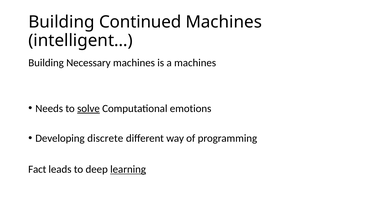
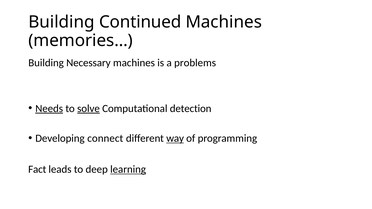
intelligent…: intelligent… -> memories…
a machines: machines -> problems
Needs underline: none -> present
emotions: emotions -> detection
discrete: discrete -> connect
way underline: none -> present
